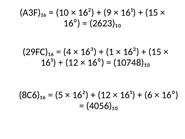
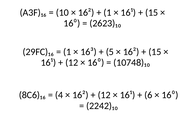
9 at (107, 13): 9 -> 1
4 at (67, 52): 4 -> 1
1: 1 -> 5
5: 5 -> 4
4056)₁₀: 4056)₁₀ -> 2242)₁₀
